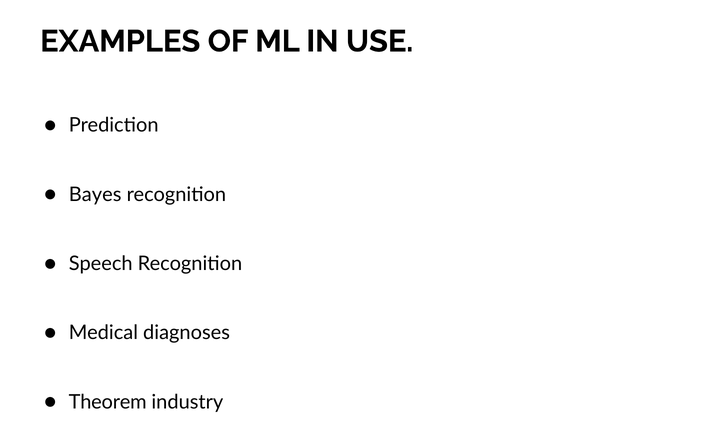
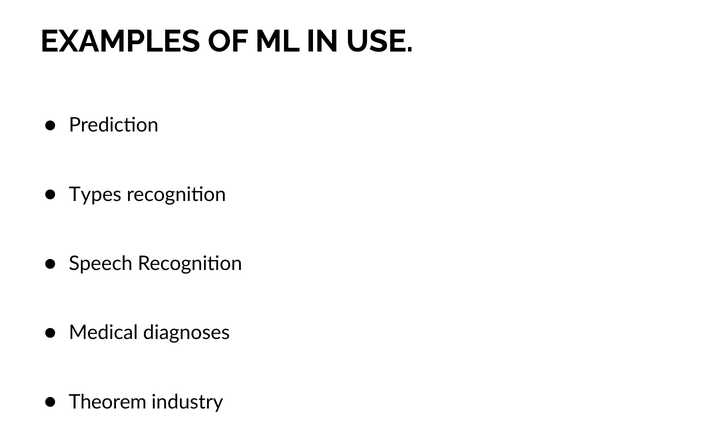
Bayes: Bayes -> Types
